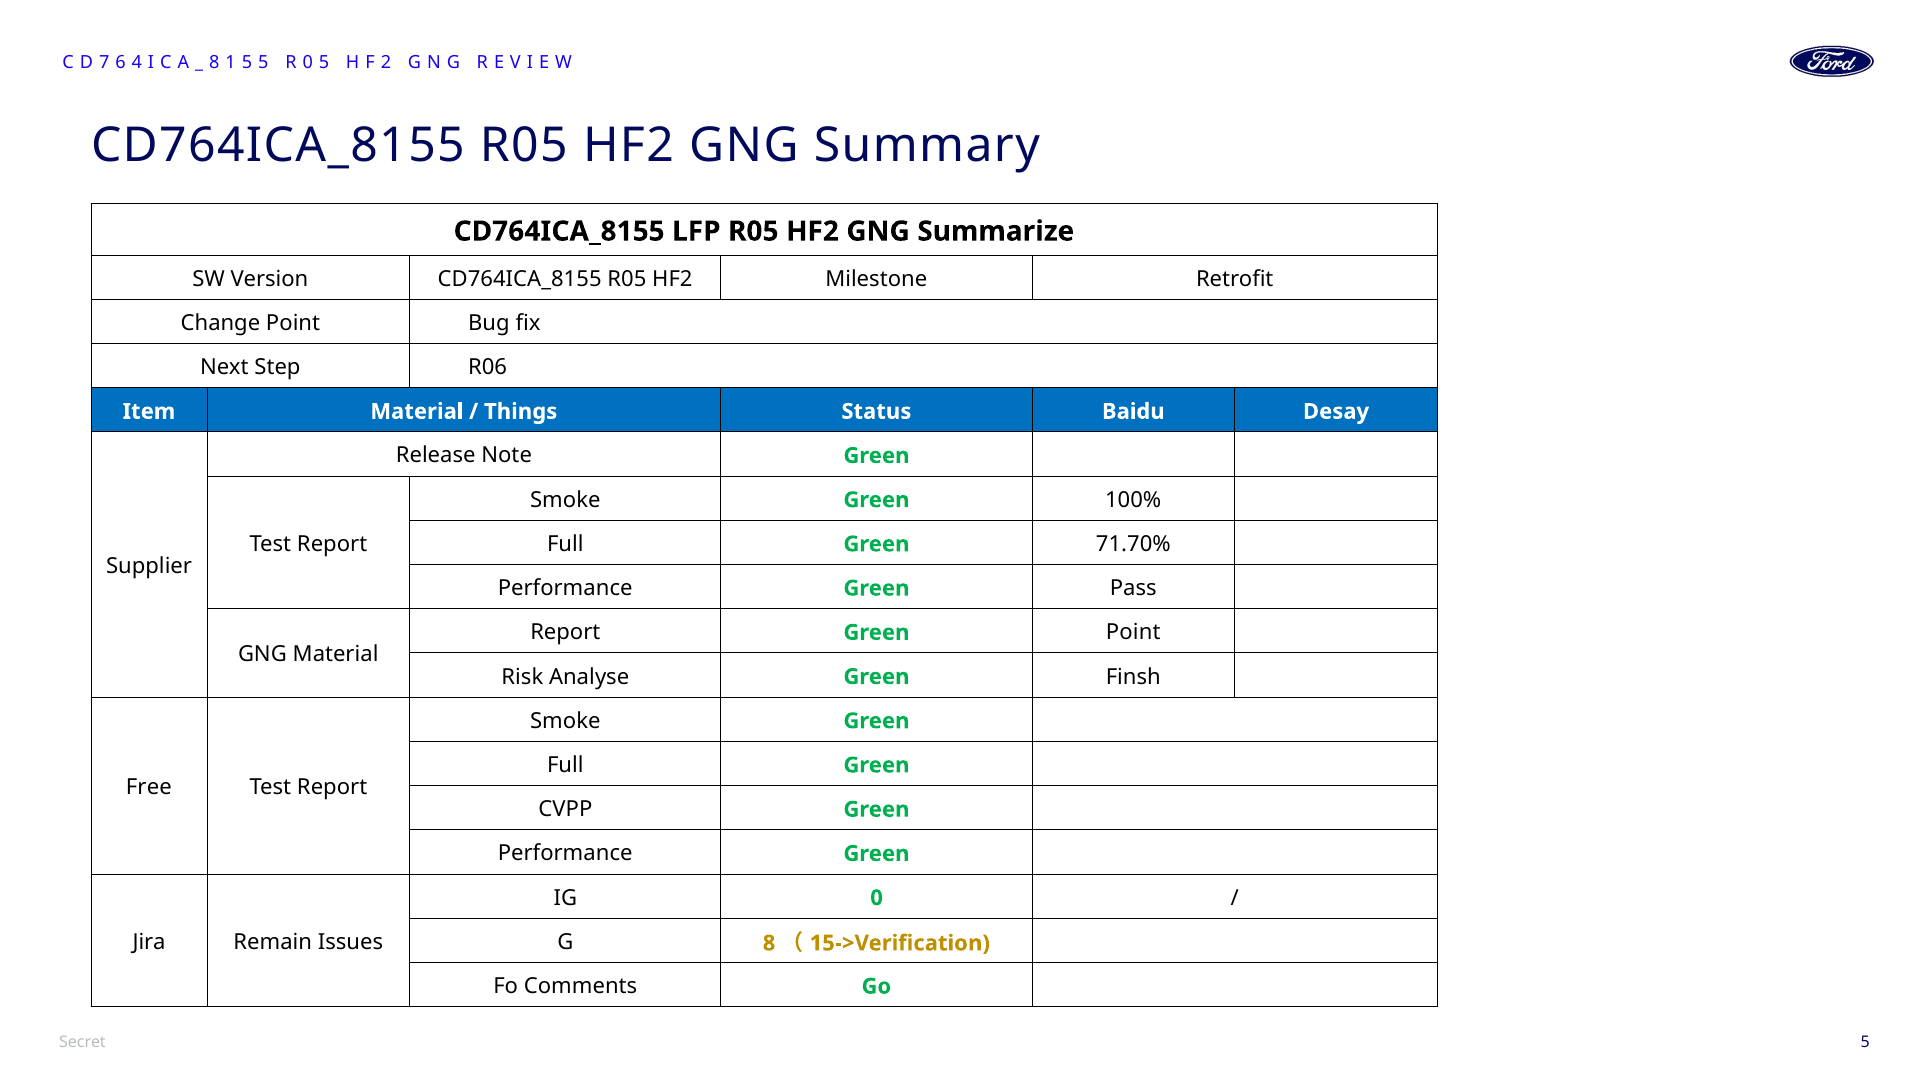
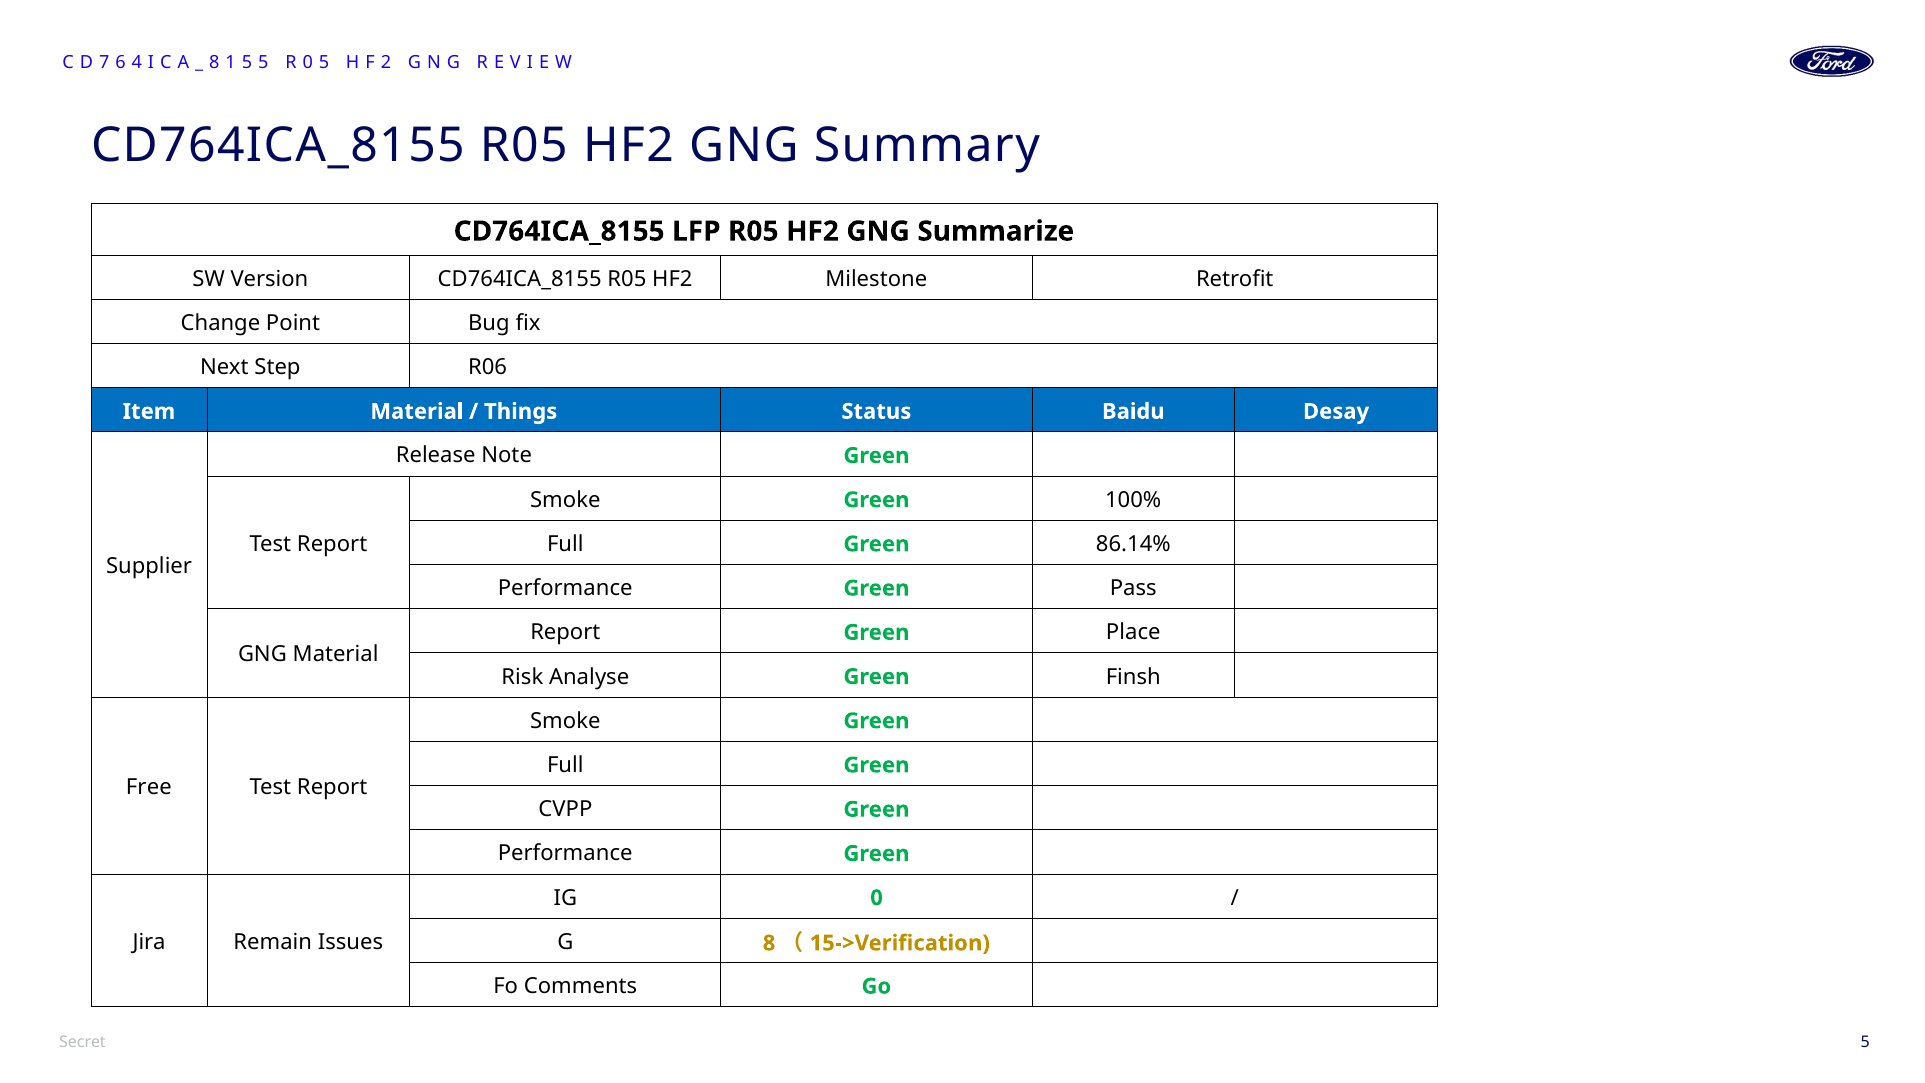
71.70%: 71.70% -> 86.14%
Green Point: Point -> Place
